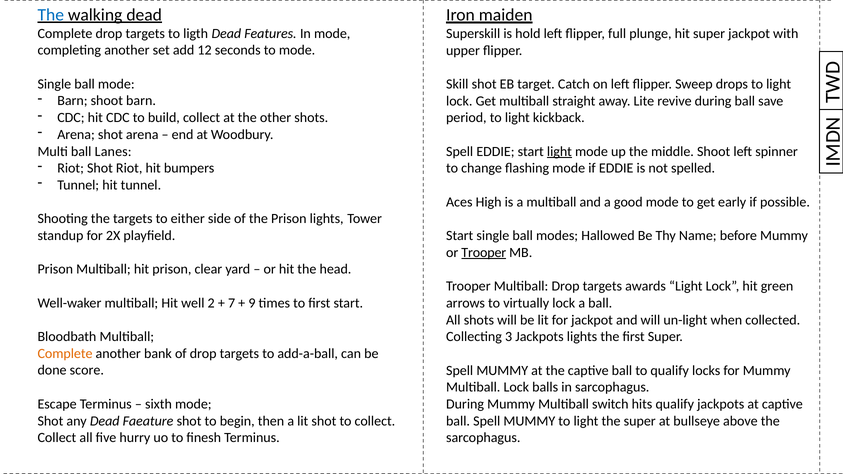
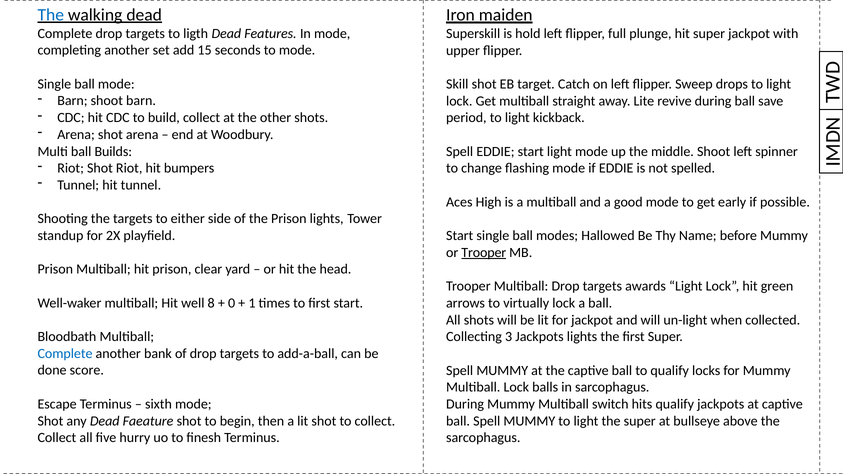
12: 12 -> 15
Lanes: Lanes -> Builds
light at (559, 152) underline: present -> none
2: 2 -> 8
7: 7 -> 0
9: 9 -> 1
Complete at (65, 354) colour: orange -> blue
